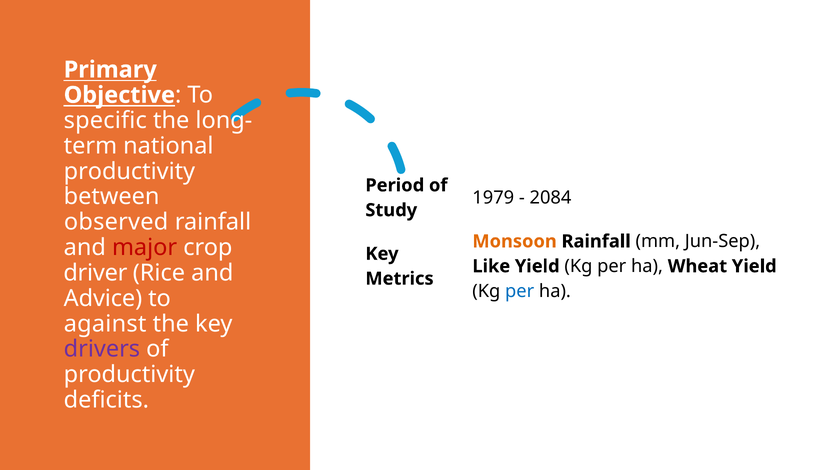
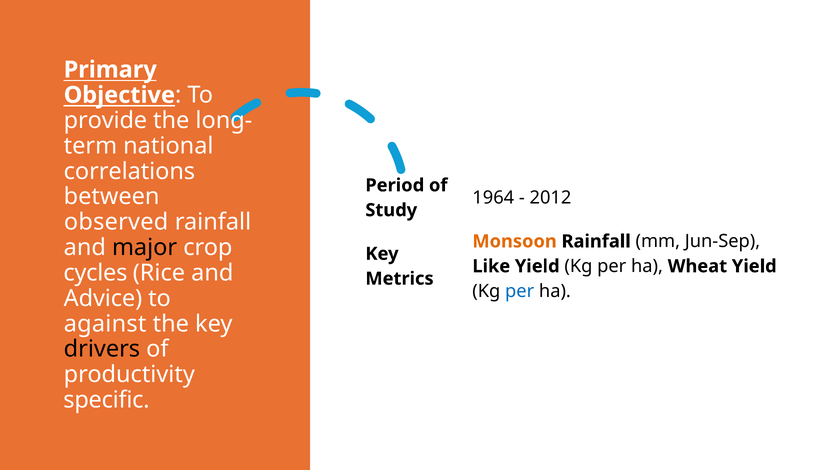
specific: specific -> provide
productivity at (129, 171): productivity -> correlations
1979: 1979 -> 1964
2084: 2084 -> 2012
major colour: red -> black
driver: driver -> cycles
drivers colour: purple -> black
deficits: deficits -> specific
